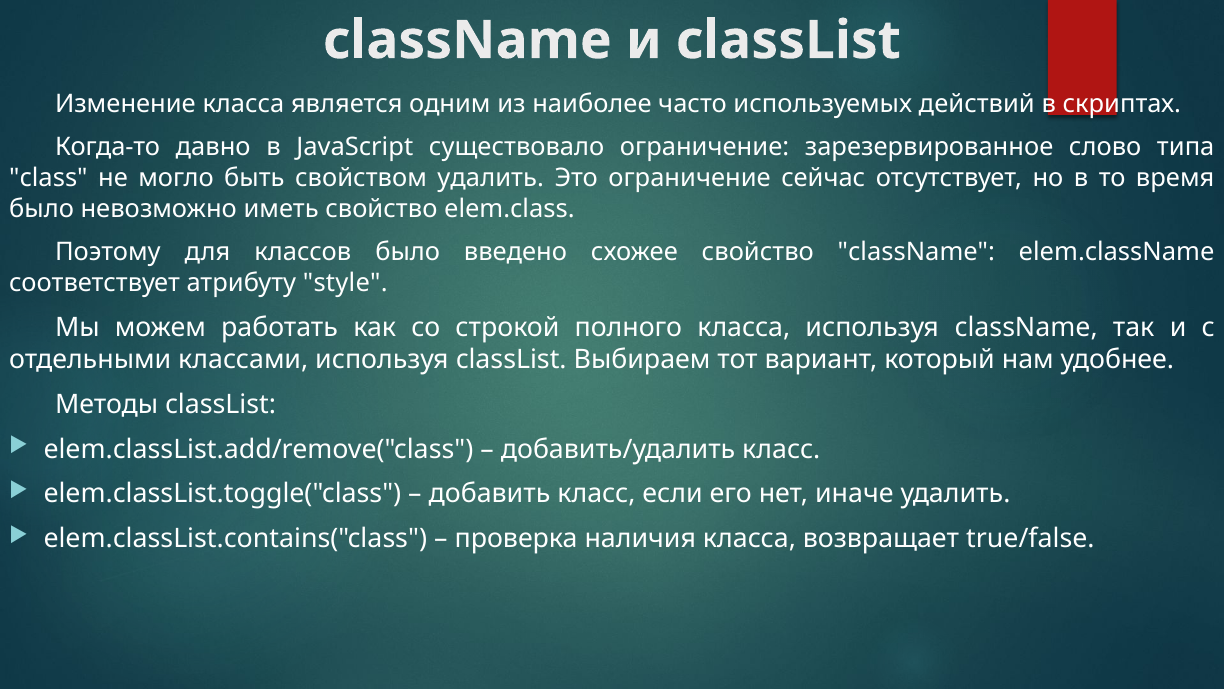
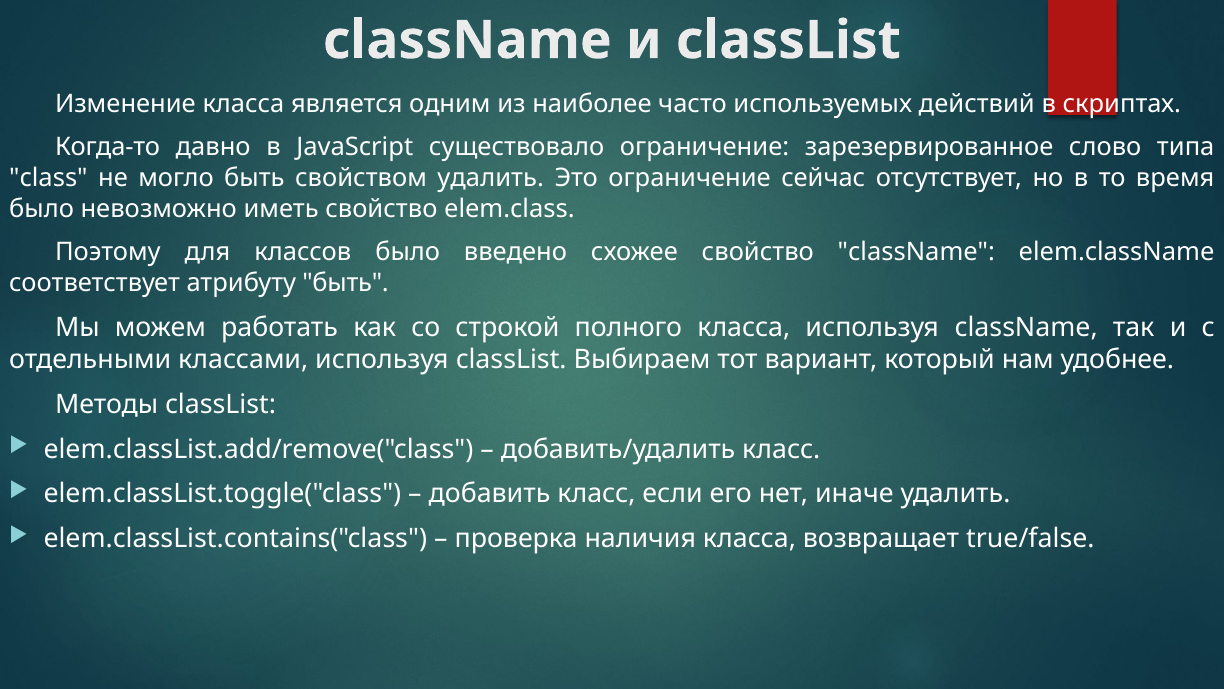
атрибуту style: style -> быть
